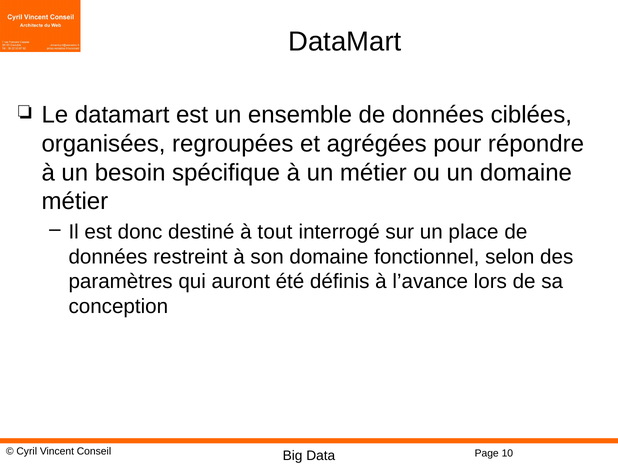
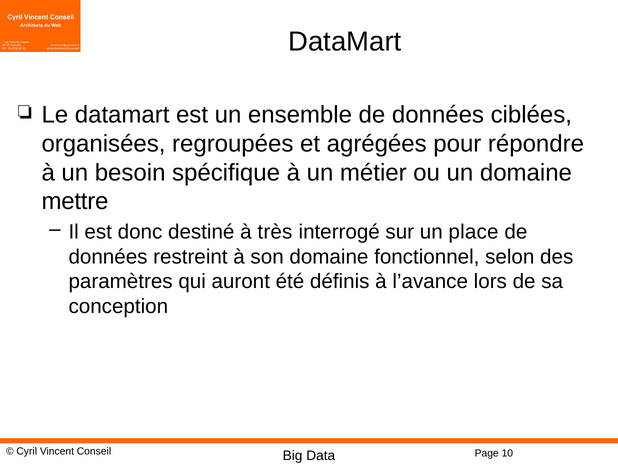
métier at (75, 201): métier -> mettre
tout: tout -> très
